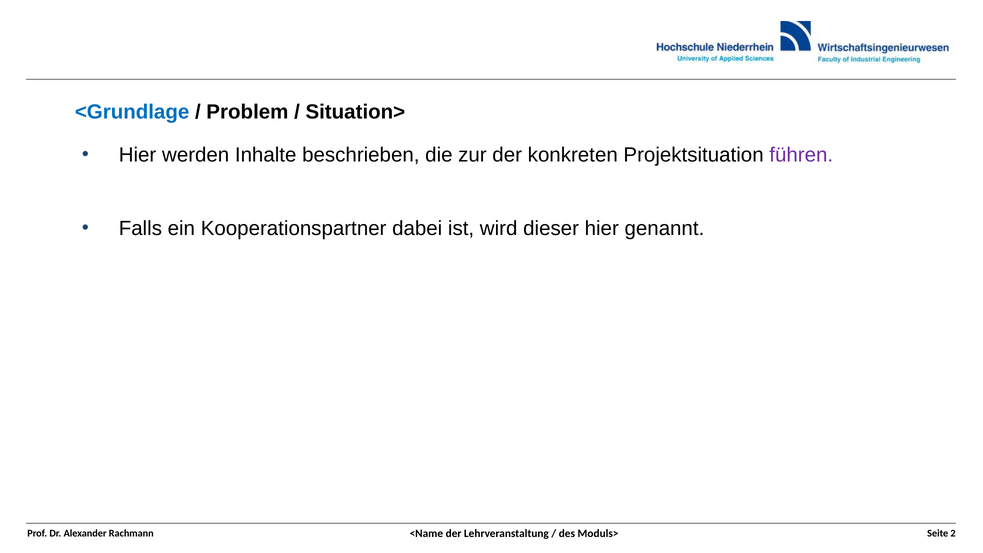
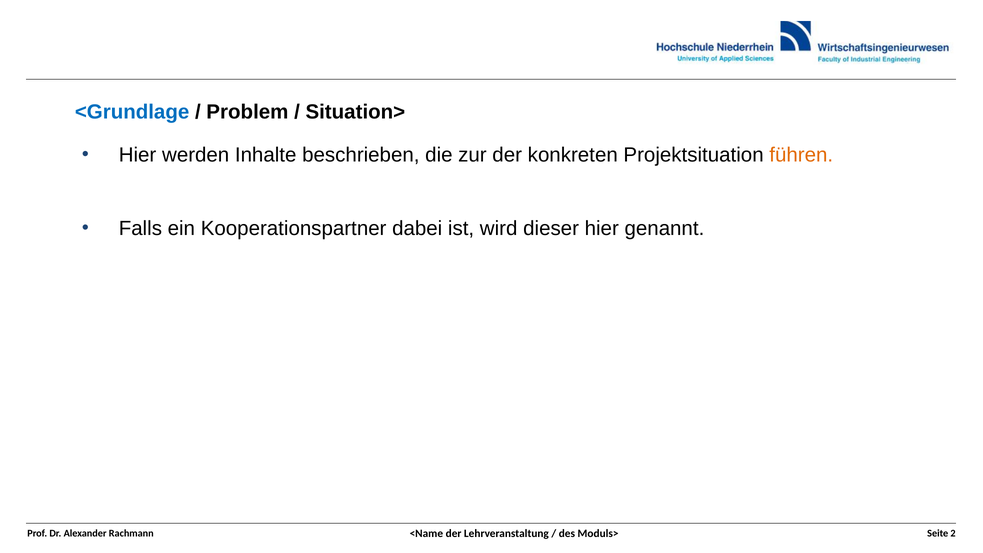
führen colour: purple -> orange
